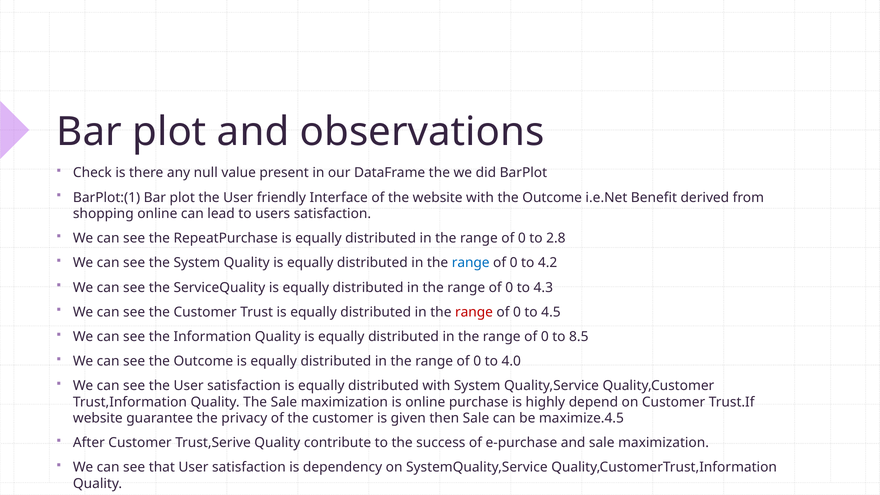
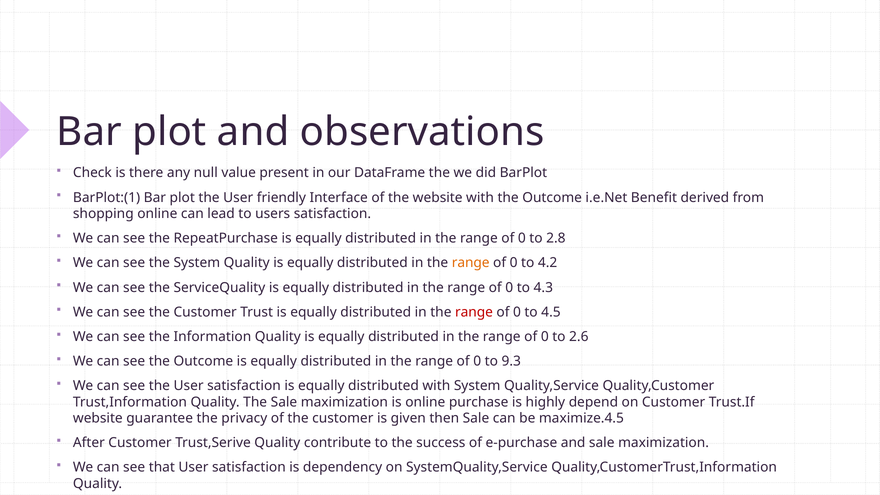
range at (471, 263) colour: blue -> orange
8.5: 8.5 -> 2.6
4.0: 4.0 -> 9.3
